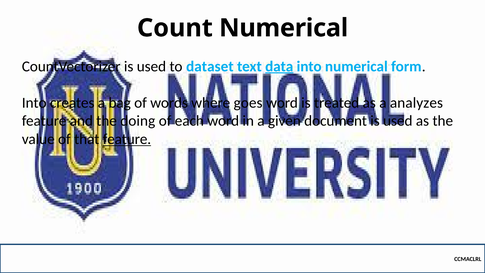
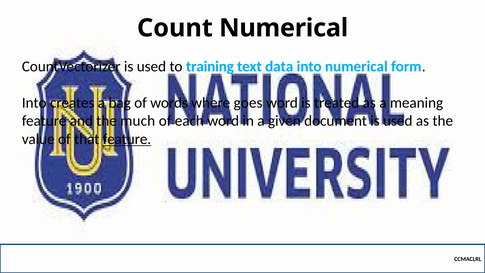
dataset: dataset -> training
data underline: present -> none
analyzes: analyzes -> meaning
doing: doing -> much
